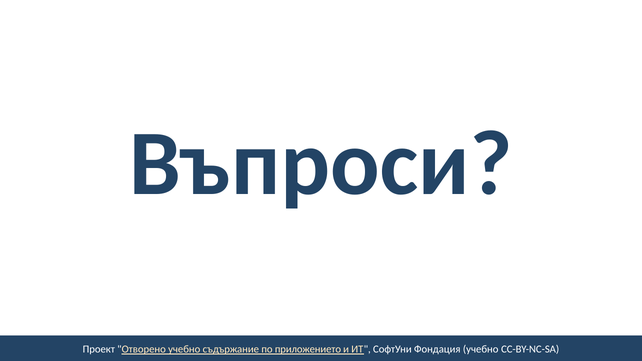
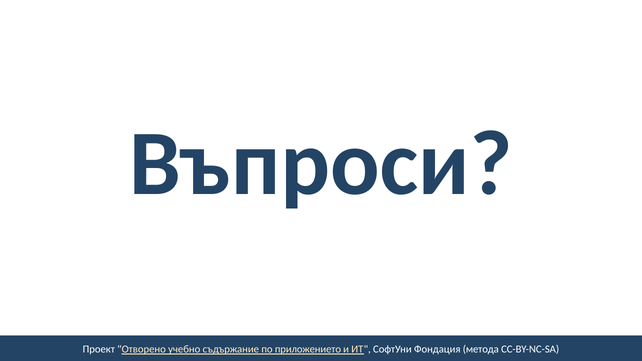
Фондация учебно: учебно -> метода
